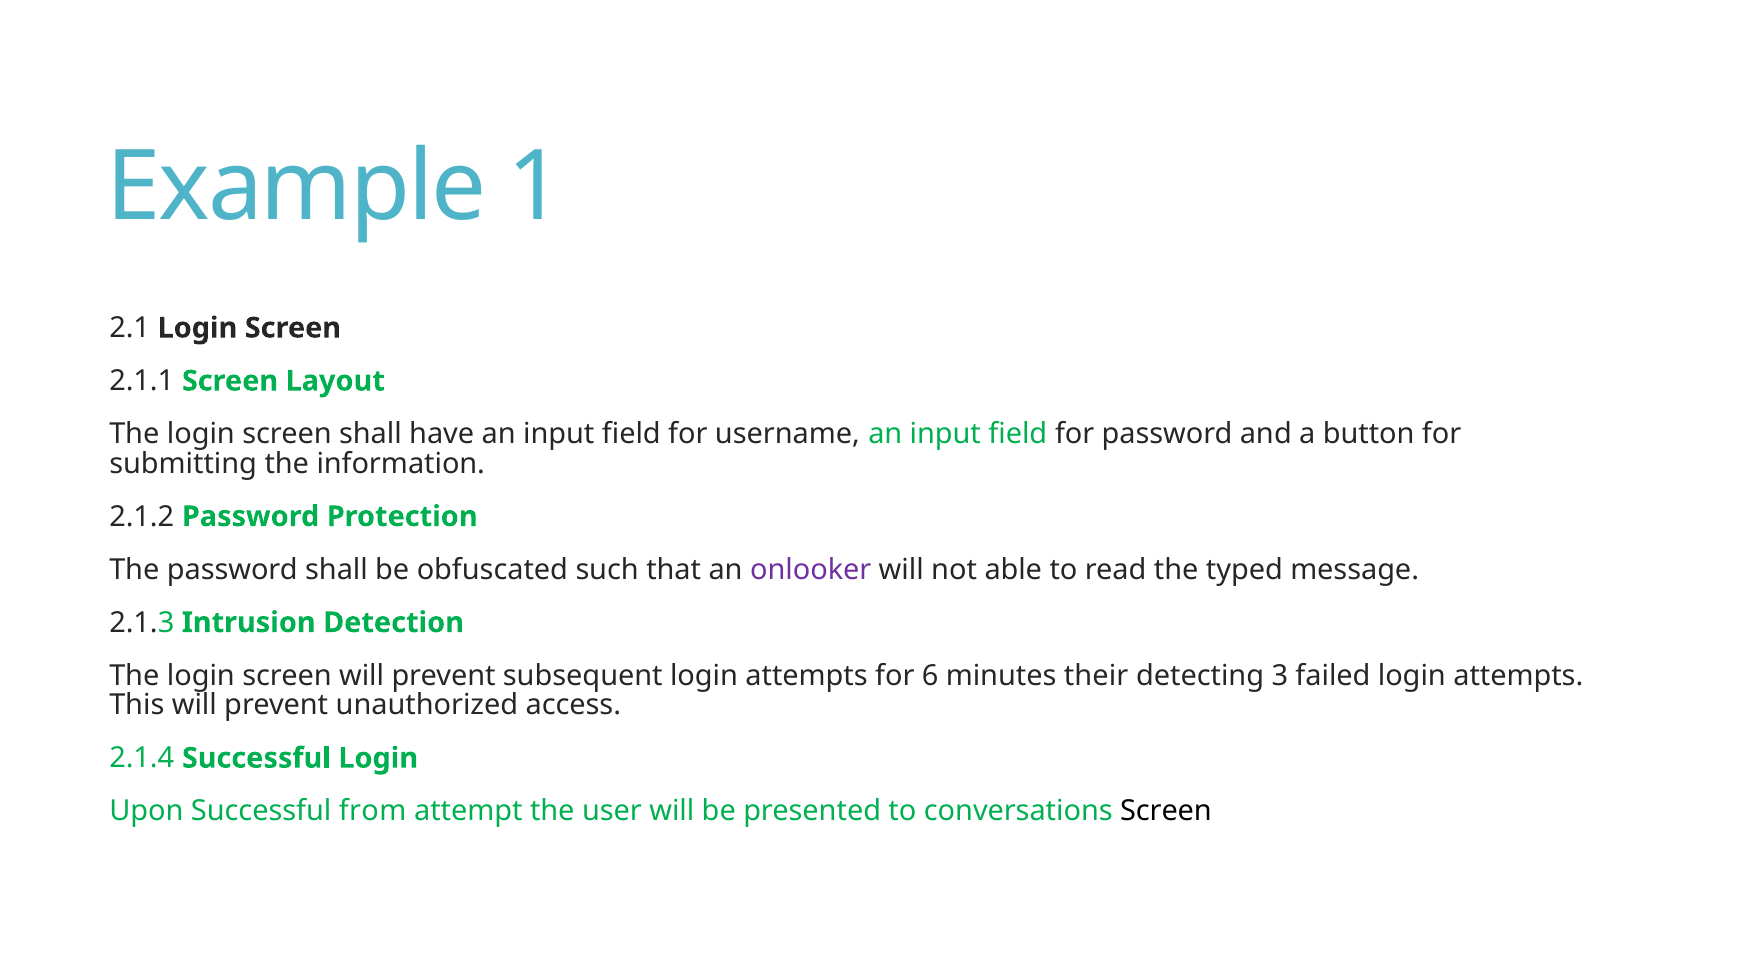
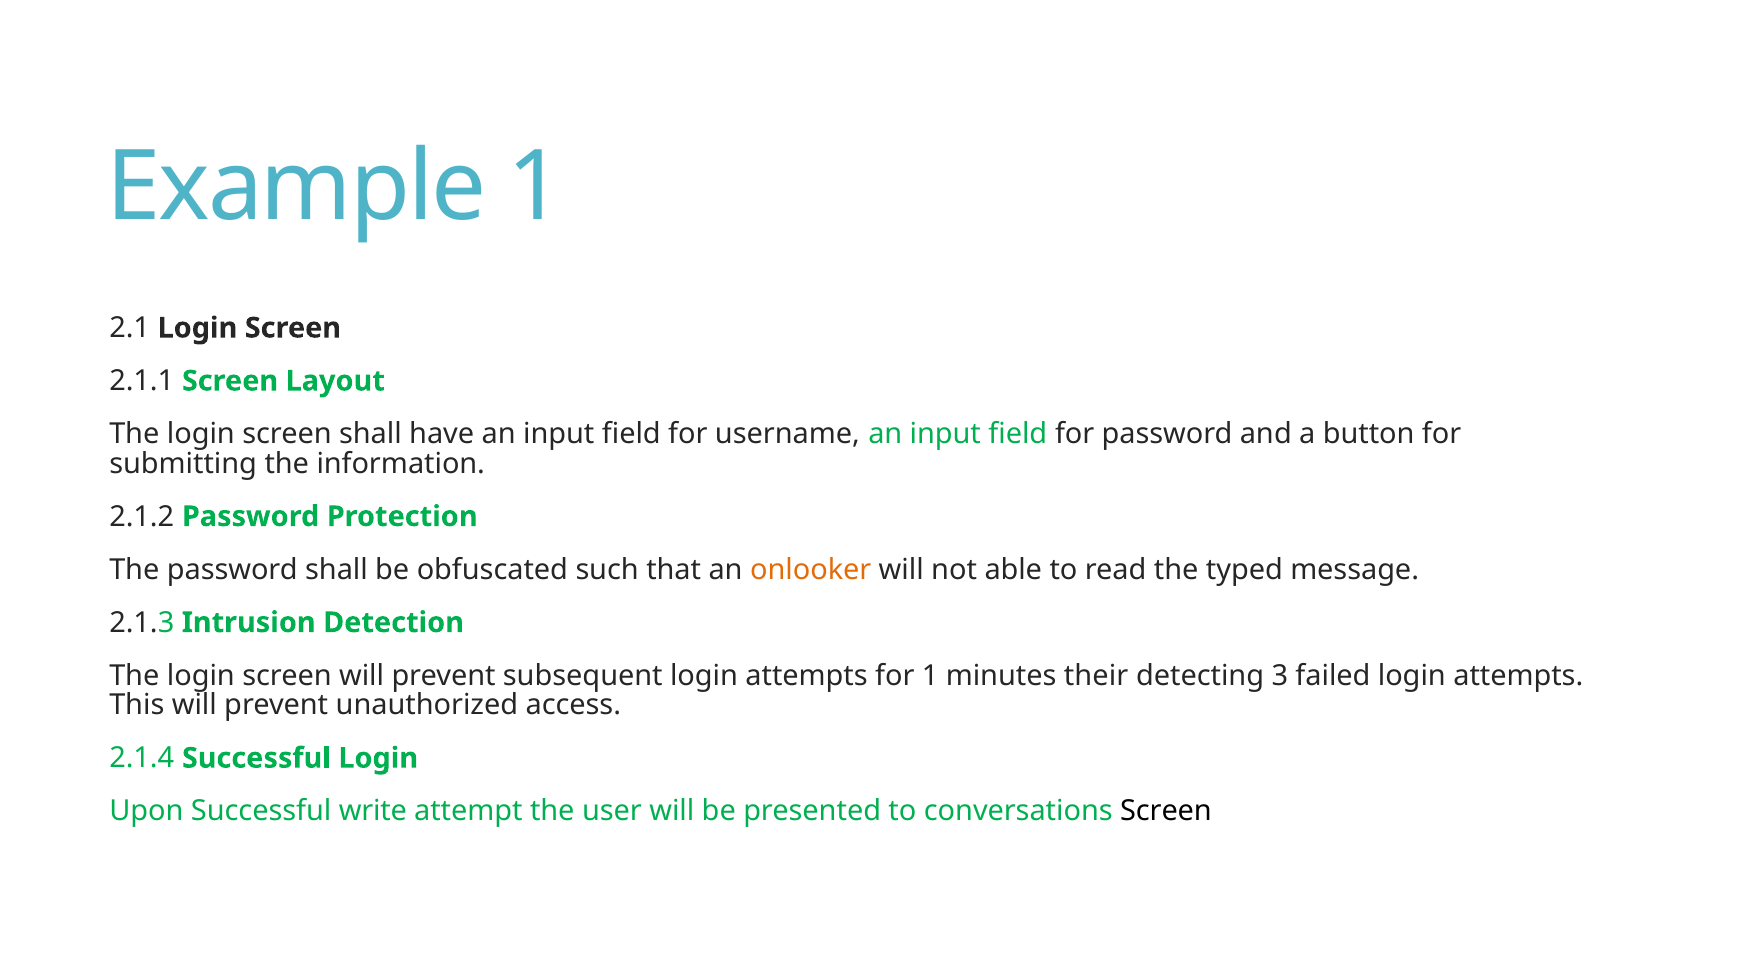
onlooker colour: purple -> orange
for 6: 6 -> 1
from: from -> write
